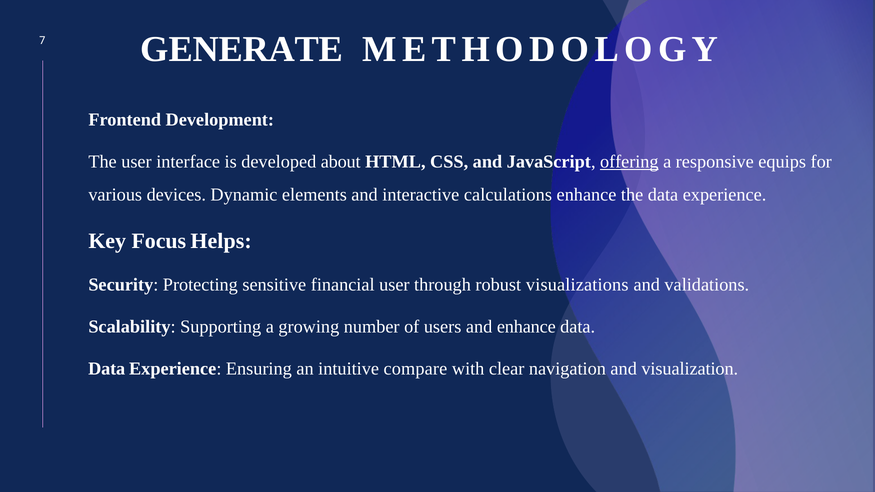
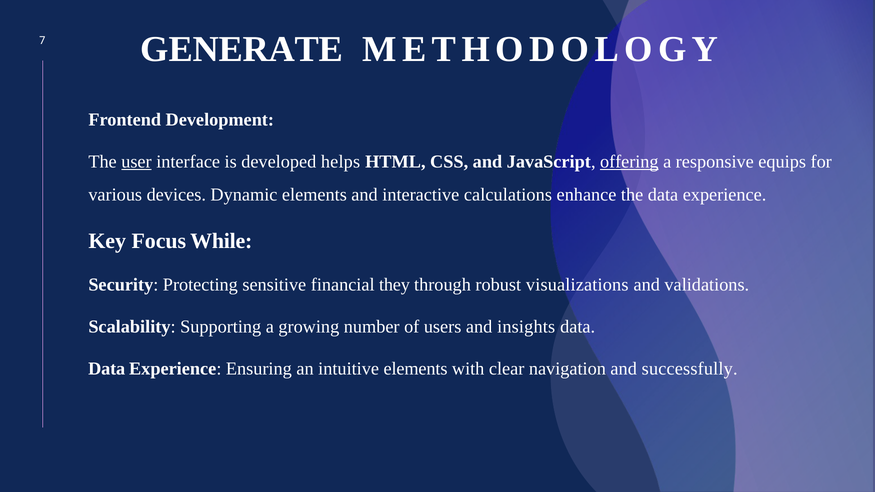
user at (136, 162) underline: none -> present
about: about -> helps
Helps: Helps -> While
financial user: user -> they
and enhance: enhance -> insights
intuitive compare: compare -> elements
visualization: visualization -> successfully
